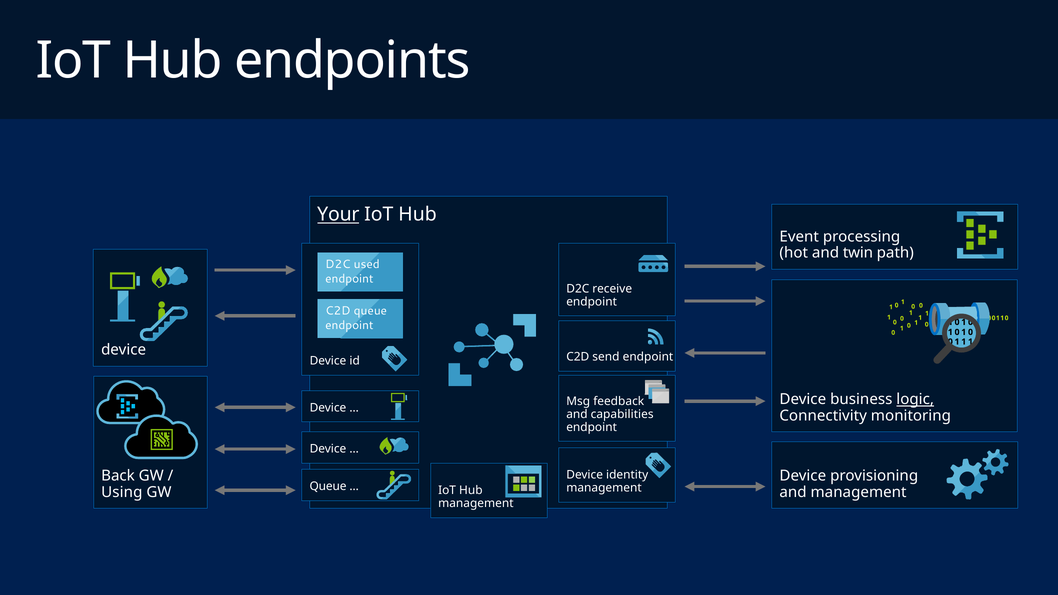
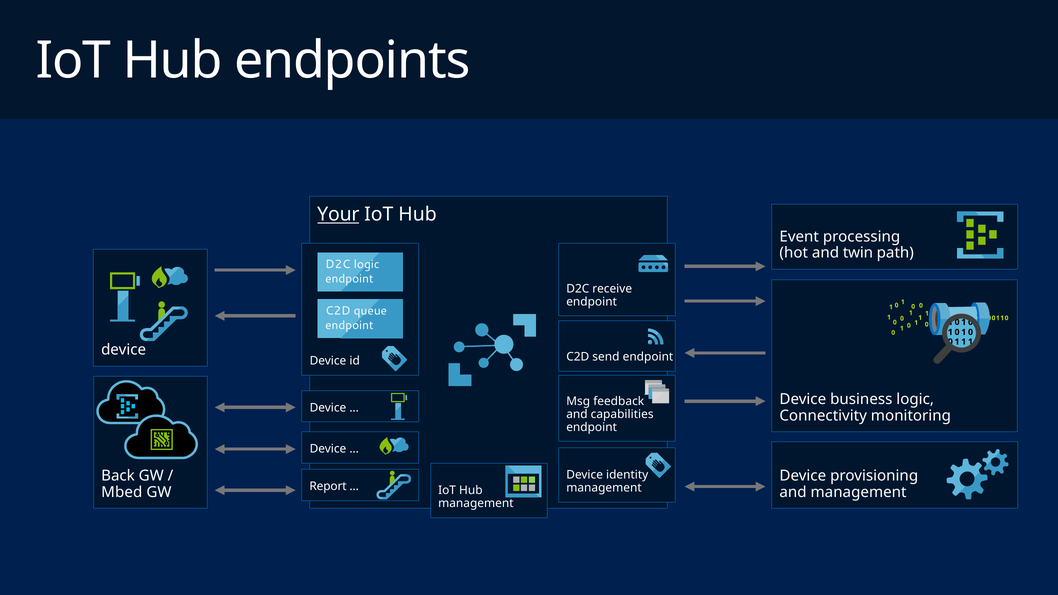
D2C used: used -> logic
logic at (915, 399) underline: present -> none
Queue at (328, 486): Queue -> Report
Using: Using -> Mbed
